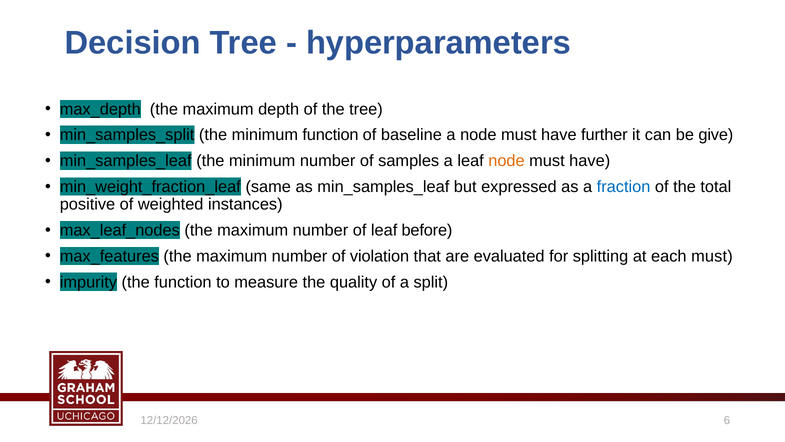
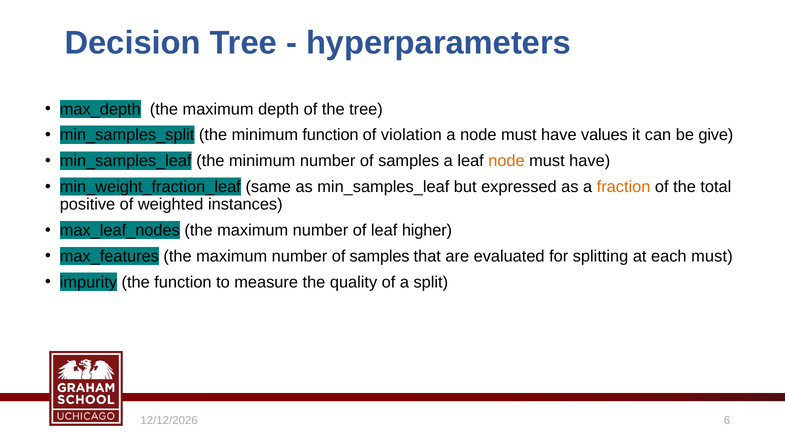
baseline: baseline -> violation
further: further -> values
fraction colour: blue -> orange
before: before -> higher
maximum number of violation: violation -> samples
